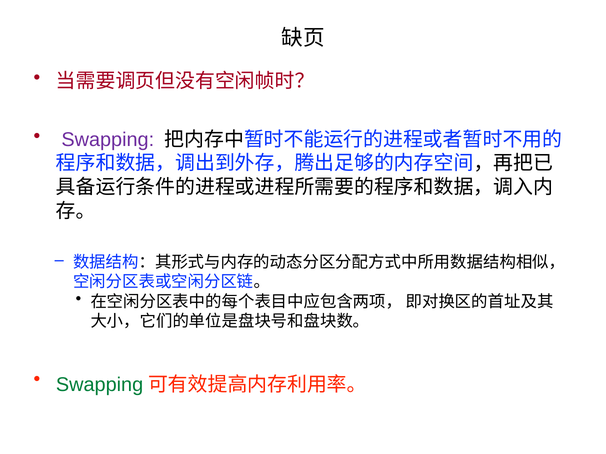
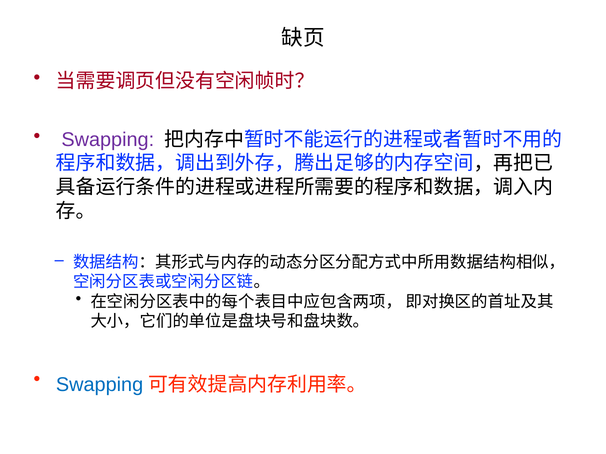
Swapping at (100, 385) colour: green -> blue
